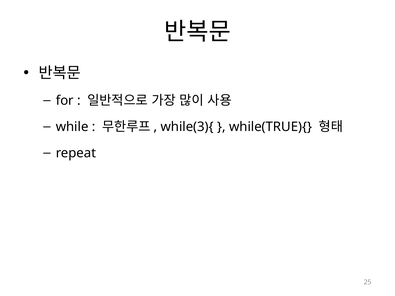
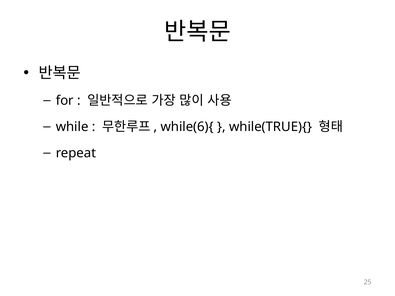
while(3){: while(3){ -> while(6){
